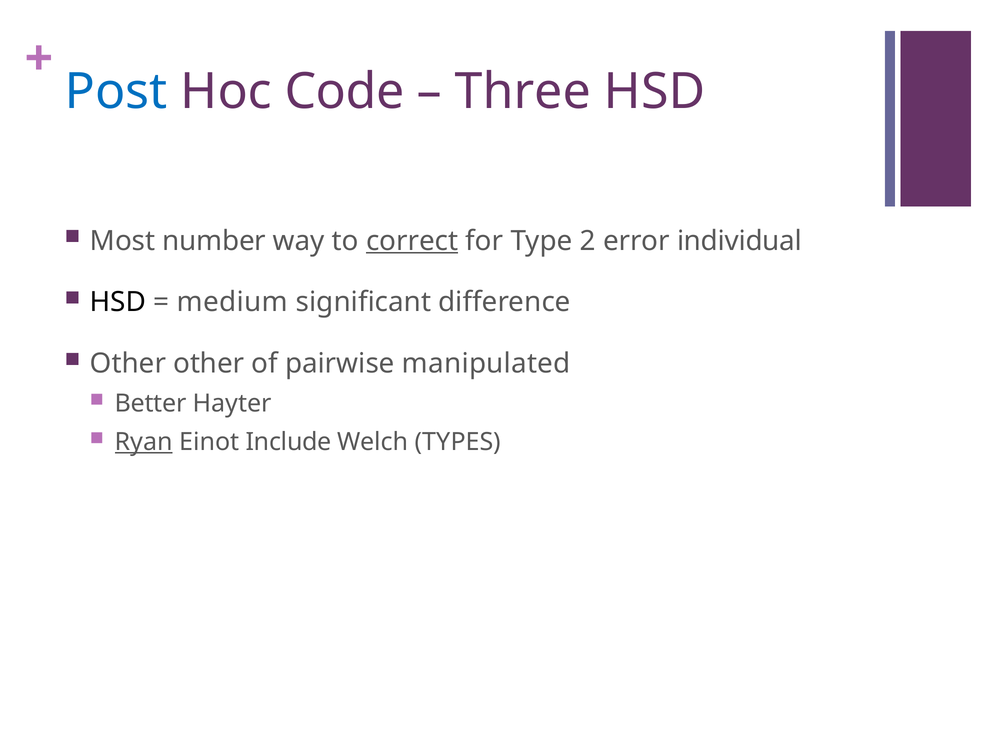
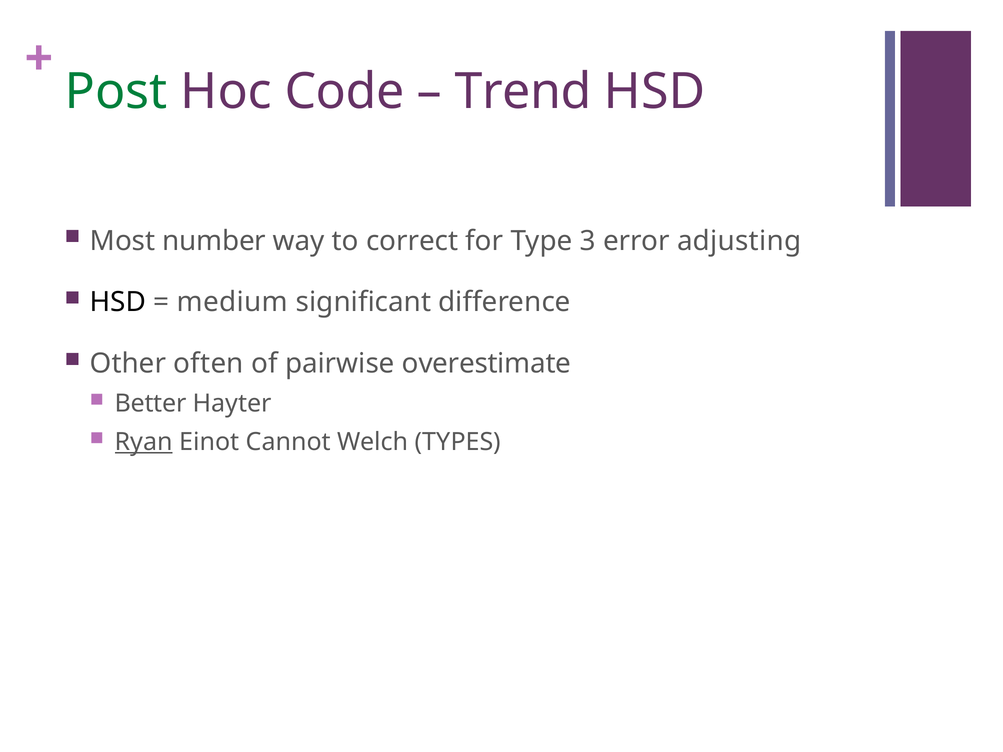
Post colour: blue -> green
Three: Three -> Trend
correct underline: present -> none
2: 2 -> 3
individual: individual -> adjusting
Other other: other -> often
manipulated: manipulated -> overestimate
Include: Include -> Cannot
